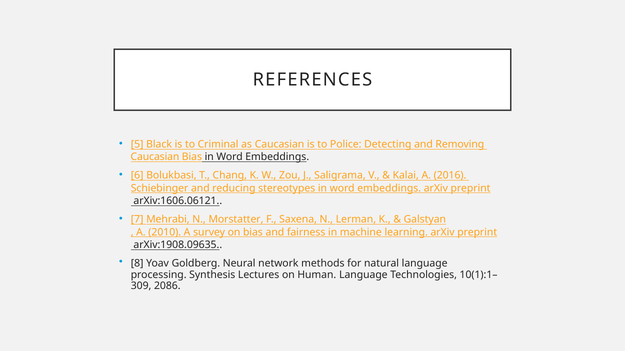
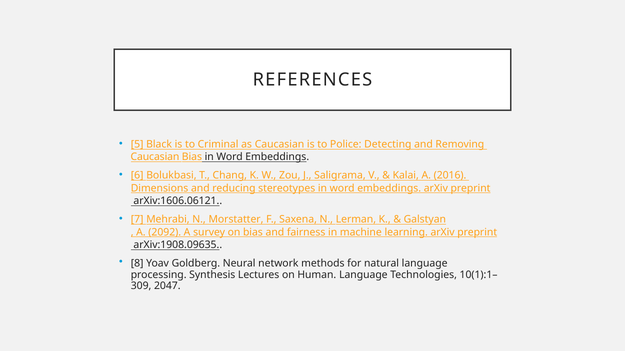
Schiebinger: Schiebinger -> Dimensions
2010: 2010 -> 2092
2086: 2086 -> 2047
